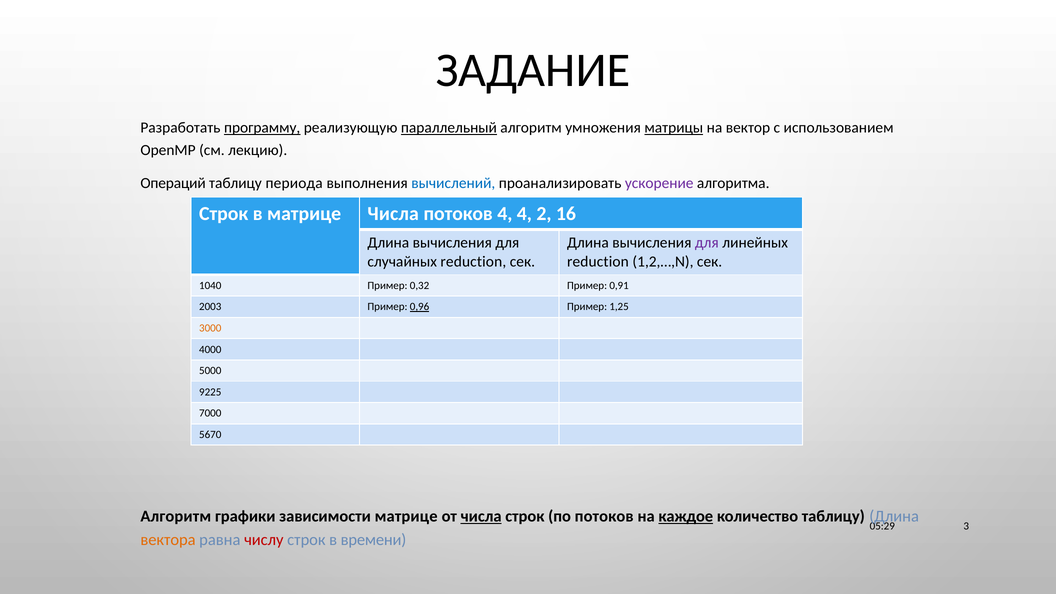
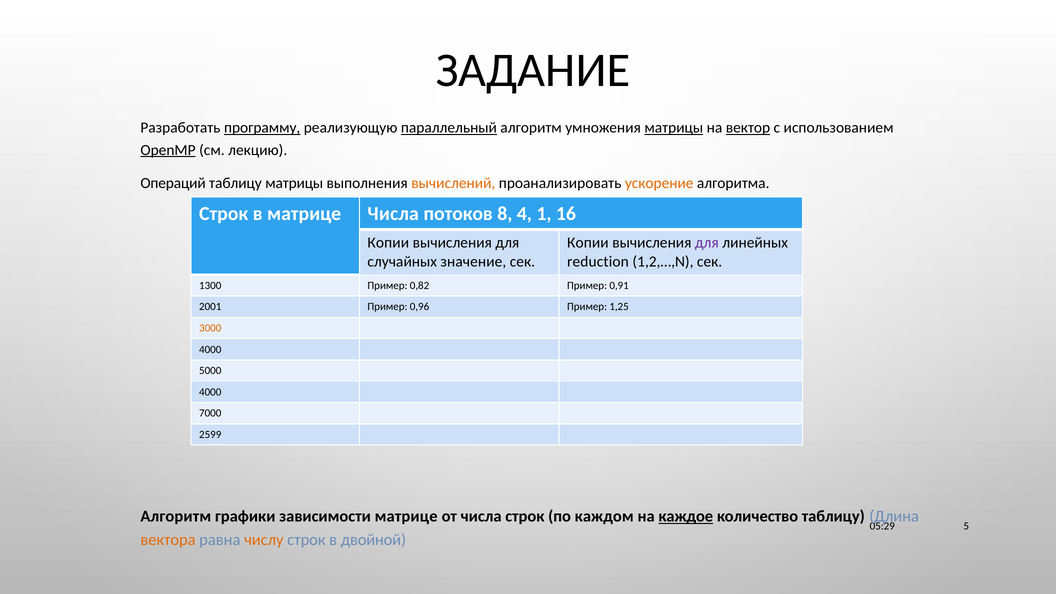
вектор underline: none -> present
OpenMP underline: none -> present
таблицу периода: периода -> матрицы
вычислений colour: blue -> orange
ускорение colour: purple -> orange
потоков 4: 4 -> 8
2: 2 -> 1
Длина at (388, 243): Длина -> Копии
Длина at (588, 243): Длина -> Копии
случайных reduction: reduction -> значение
1040: 1040 -> 1300
0,32: 0,32 -> 0,82
2003: 2003 -> 2001
0,96 underline: present -> none
9225 at (210, 392): 9225 -> 4000
5670: 5670 -> 2599
числа at (481, 516) underline: present -> none
по потоков: потоков -> каждом
3: 3 -> 5
числу colour: red -> orange
времени: времени -> двойной
